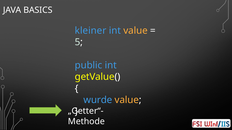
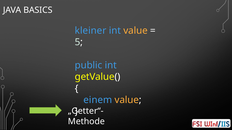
wurde: wurde -> einem
